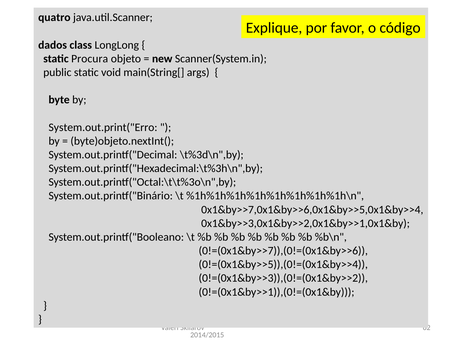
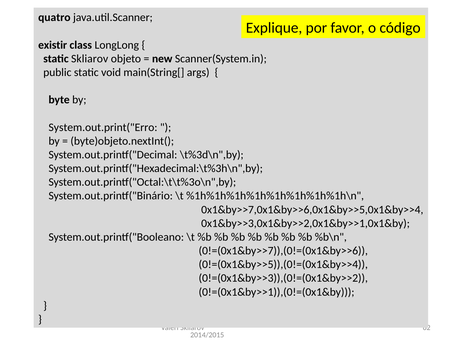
dados: dados -> existir
static Procura: Procura -> Skliarov
